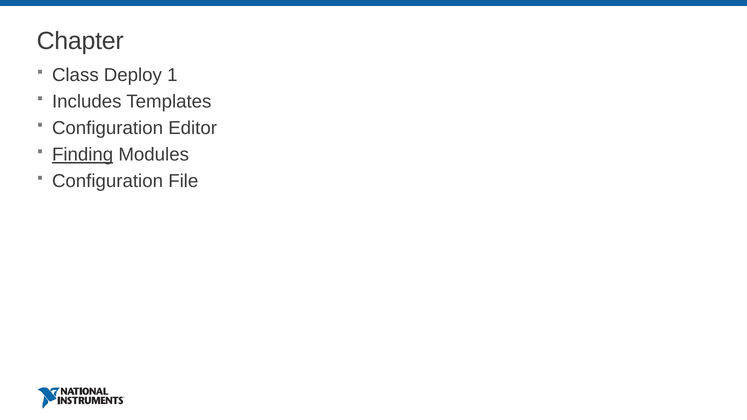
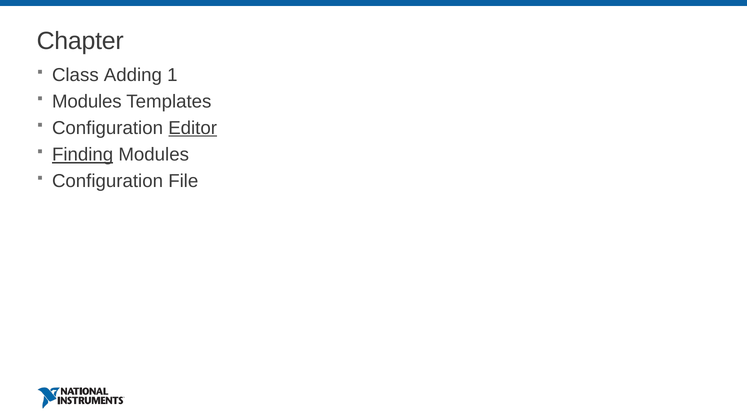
Deploy: Deploy -> Adding
Includes at (87, 102): Includes -> Modules
Editor underline: none -> present
